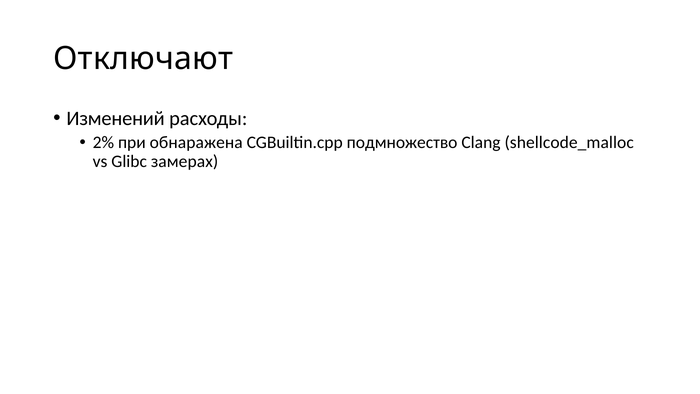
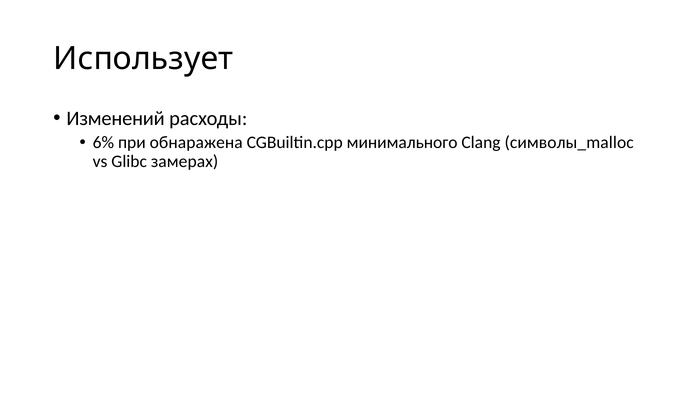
Отключают: Отключают -> Использует
2%: 2% -> 6%
подмножество: подмножество -> минимального
shellcode_malloc: shellcode_malloc -> символы_malloc
